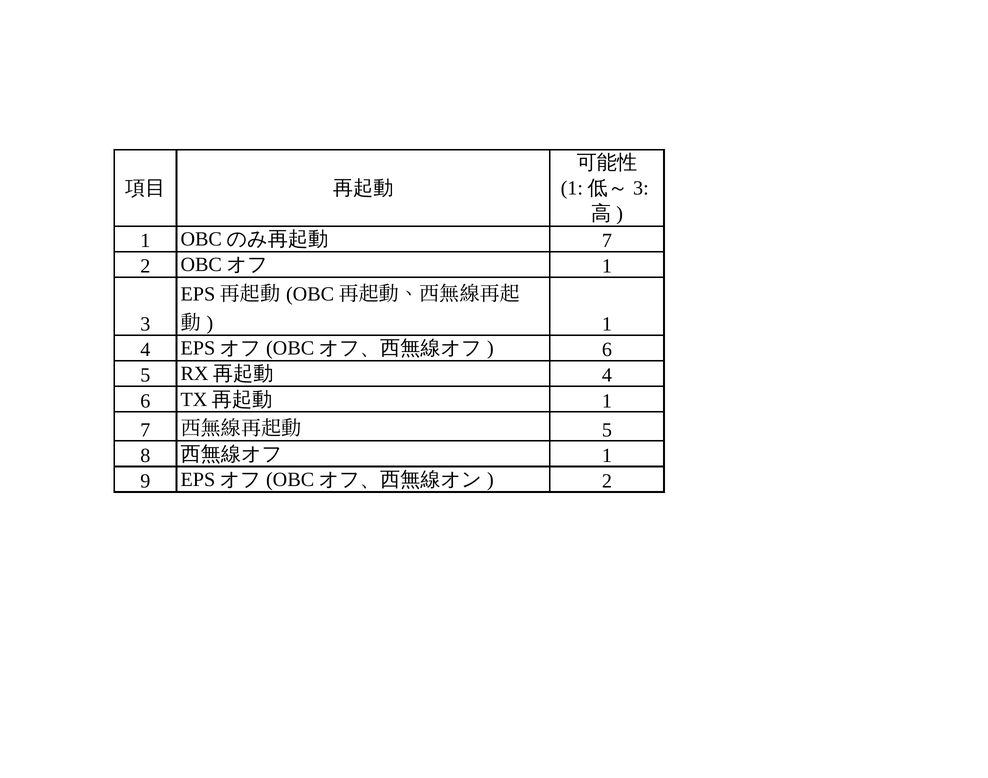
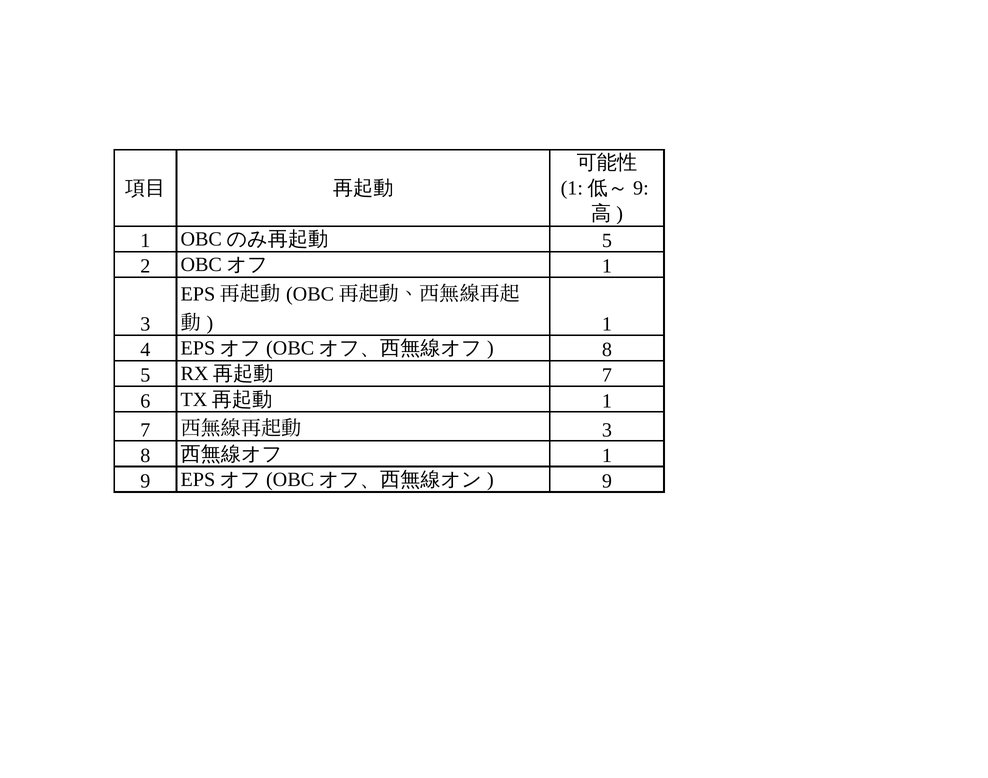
3 at (641, 188): 3 -> 9
7 at (607, 241): 7 -> 5
6 at (607, 350): 6 -> 8
4 at (607, 375): 4 -> 7
5 at (607, 430): 5 -> 3
2 at (607, 481): 2 -> 9
